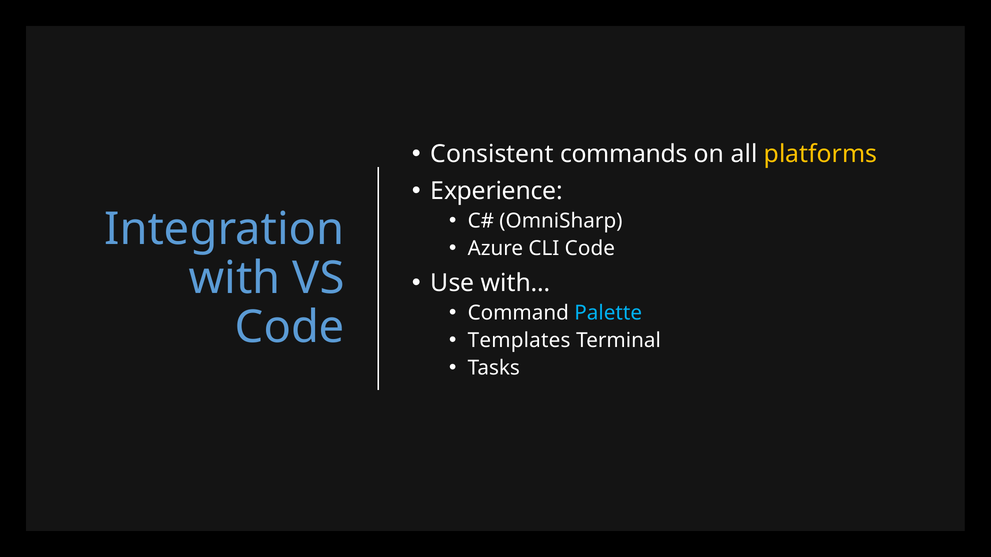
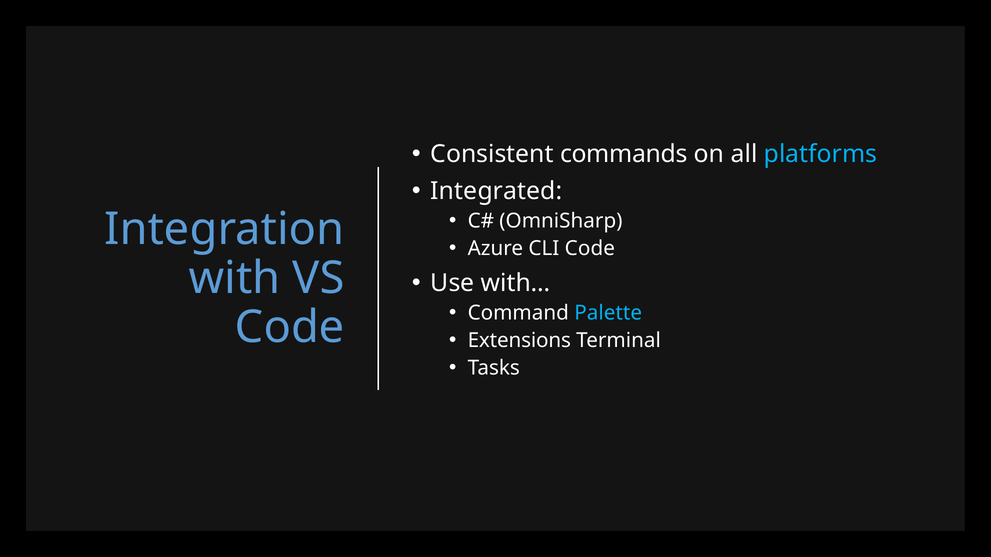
platforms colour: yellow -> light blue
Experience: Experience -> Integrated
Templates: Templates -> Extensions
